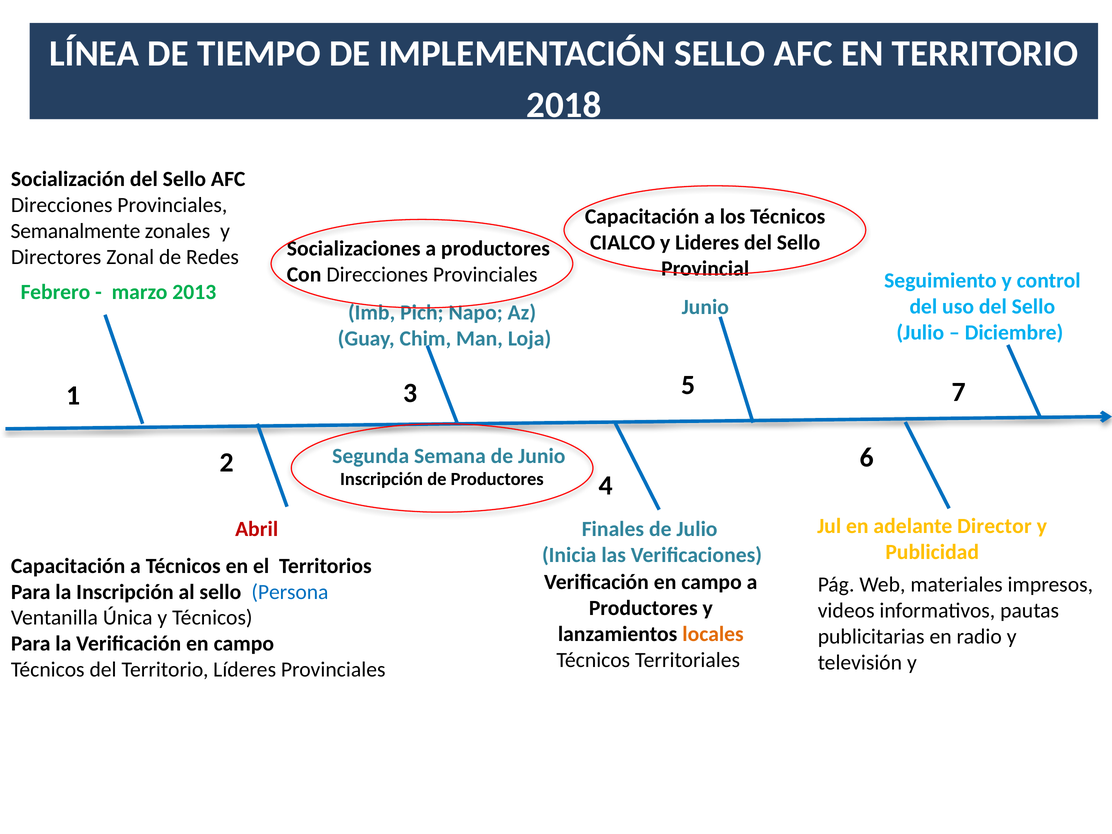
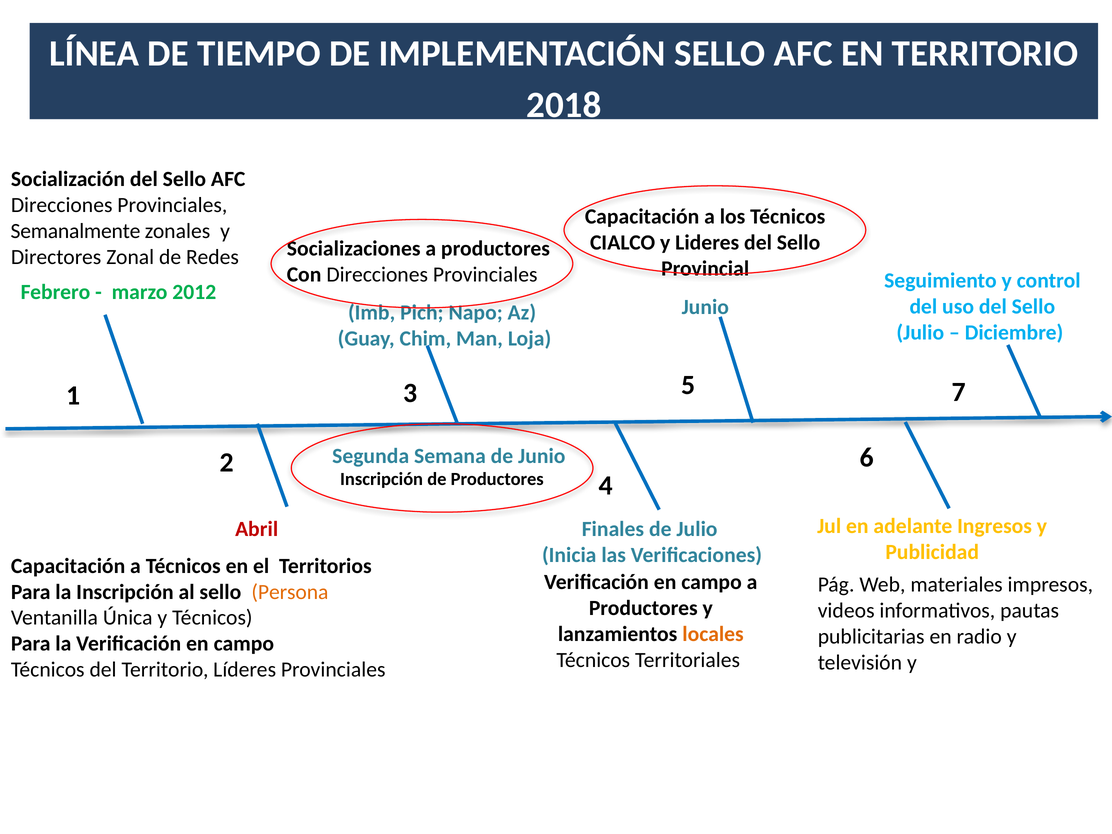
2013: 2013 -> 2012
Director: Director -> Ingresos
Persona colour: blue -> orange
